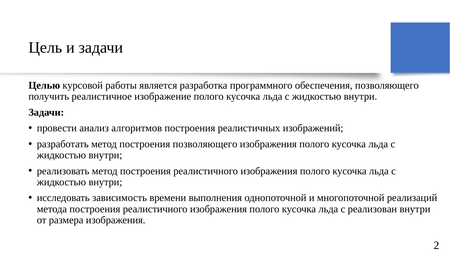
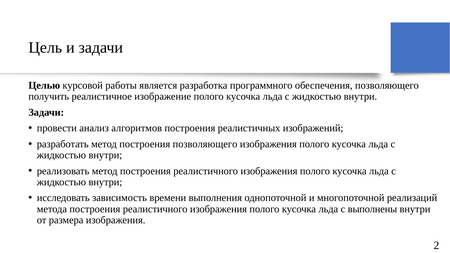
реализован: реализован -> выполнены
